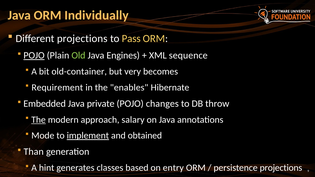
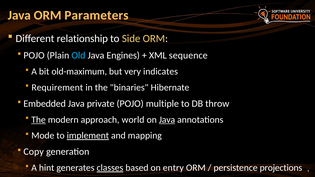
Individually: Individually -> Parameters
Different projections: projections -> relationship
Pass: Pass -> Side
POJO at (34, 55) underline: present -> none
Old colour: light green -> light blue
old-container: old-container -> old-maximum
becomes: becomes -> indicates
enables: enables -> binaries
changes: changes -> multiple
salary: salary -> world
Java at (167, 120) underline: none -> present
obtained: obtained -> mapping
Than: Than -> Copy
classes underline: none -> present
